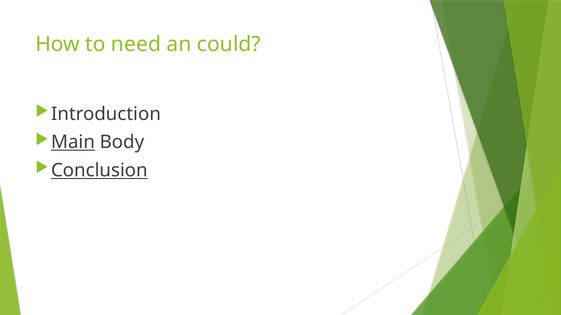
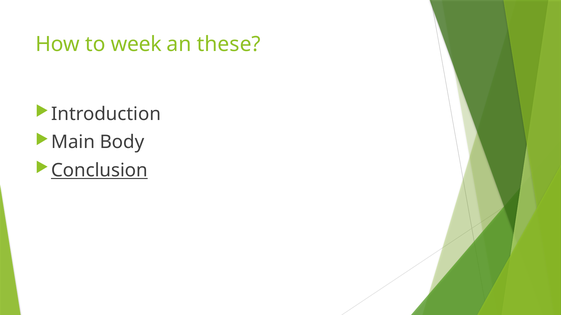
need: need -> week
could: could -> these
Main underline: present -> none
